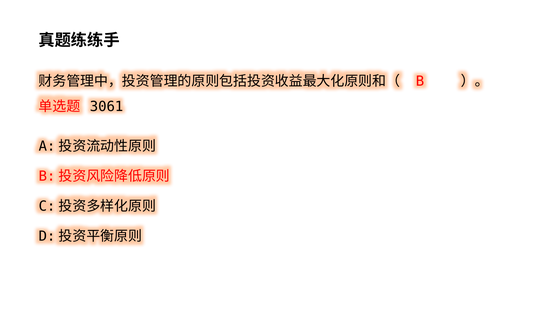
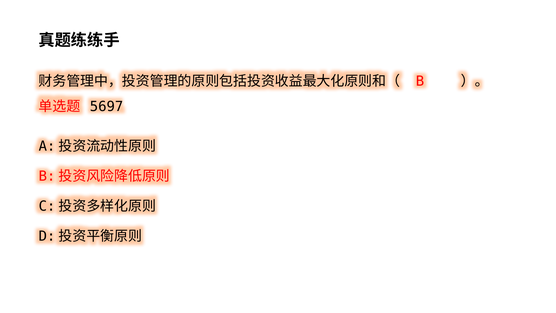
3061: 3061 -> 5697
